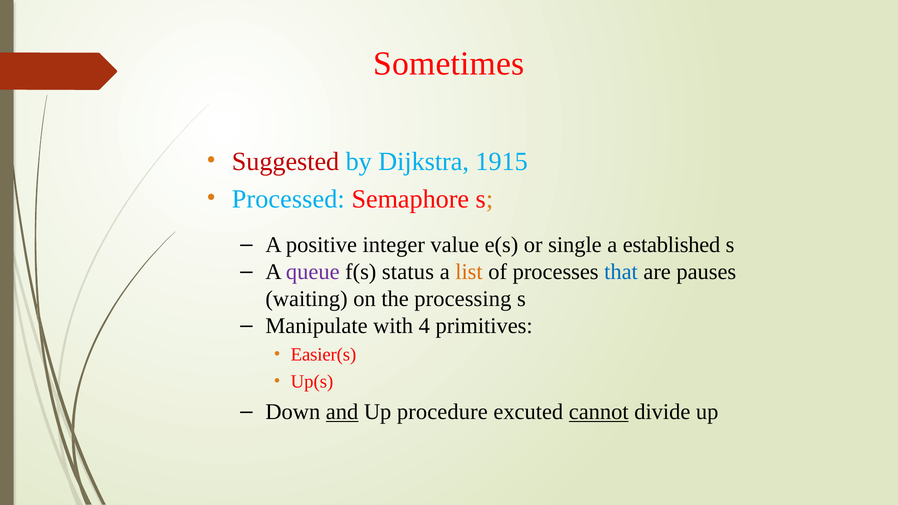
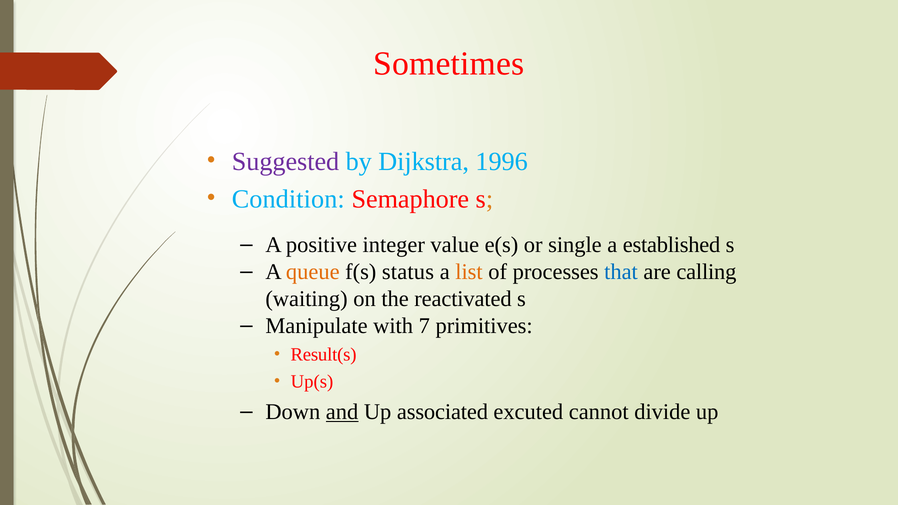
Suggested colour: red -> purple
1915: 1915 -> 1996
Processed: Processed -> Condition
queue colour: purple -> orange
pauses: pauses -> calling
processing: processing -> reactivated
4: 4 -> 7
Easier(s: Easier(s -> Result(s
procedure: procedure -> associated
cannot underline: present -> none
